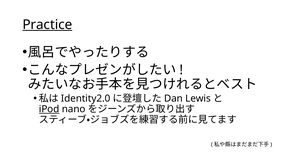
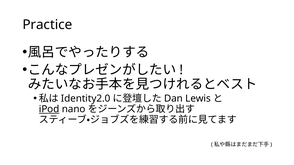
Practice underline: present -> none
